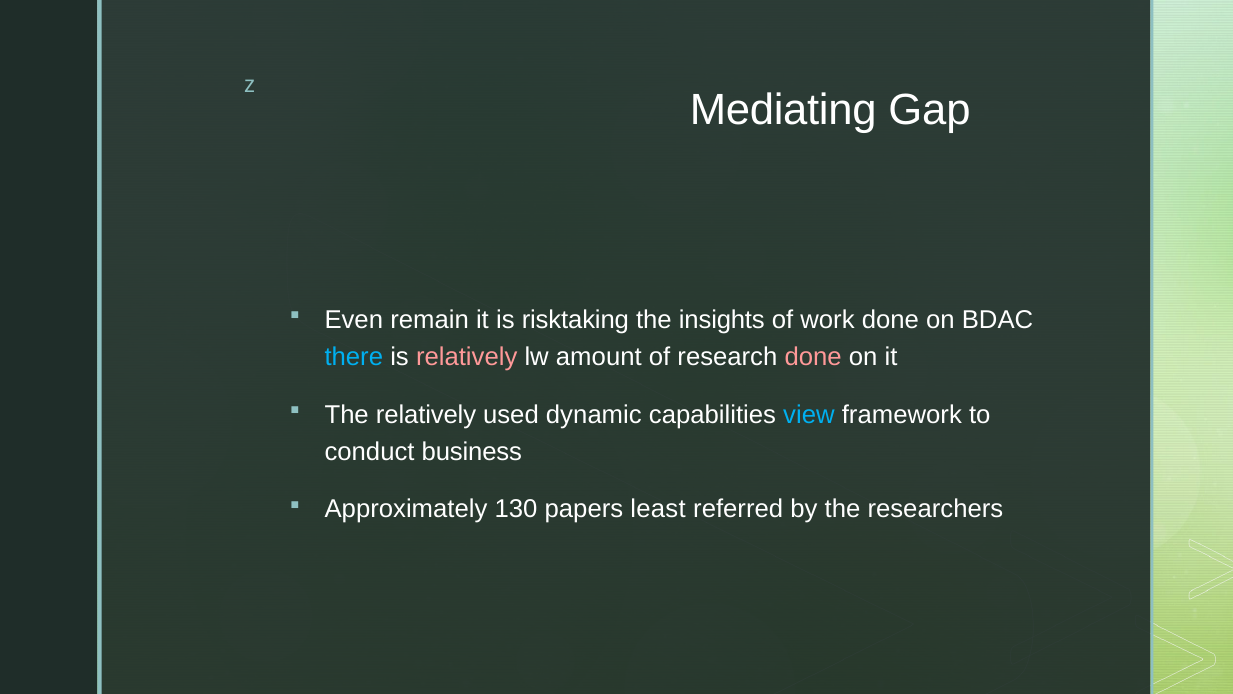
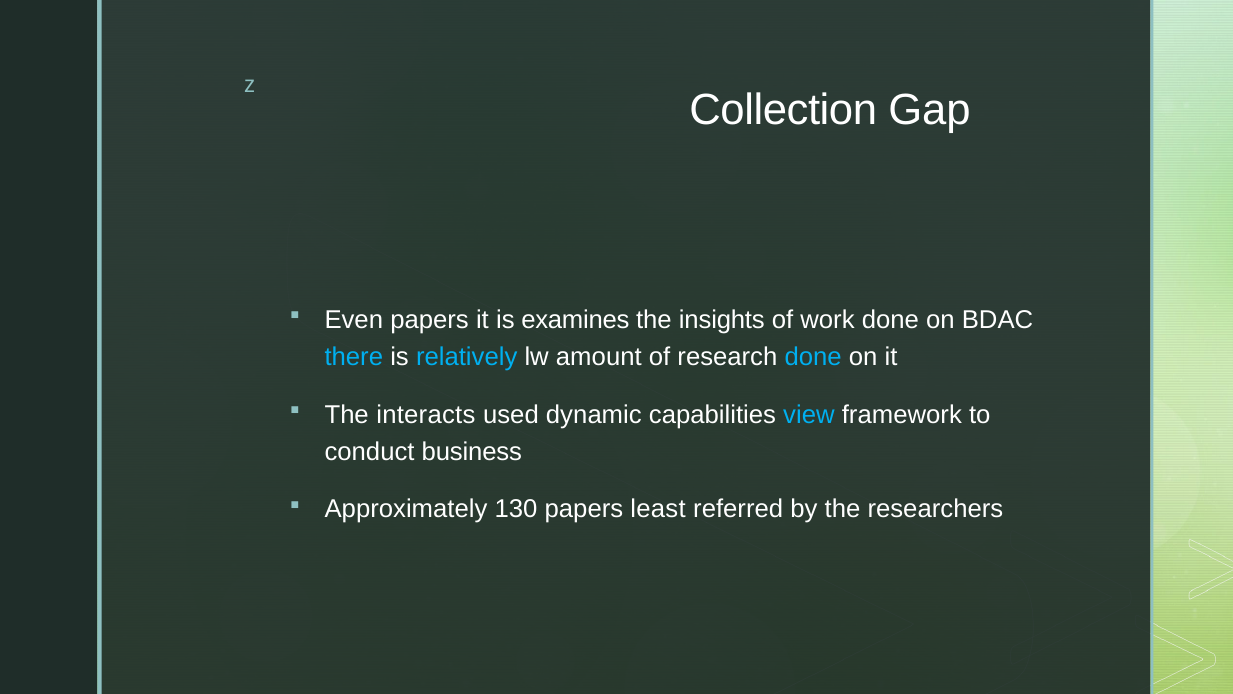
Mediating: Mediating -> Collection
Even remain: remain -> papers
risktaking: risktaking -> examines
relatively at (467, 357) colour: pink -> light blue
done at (813, 357) colour: pink -> light blue
The relatively: relatively -> interacts
